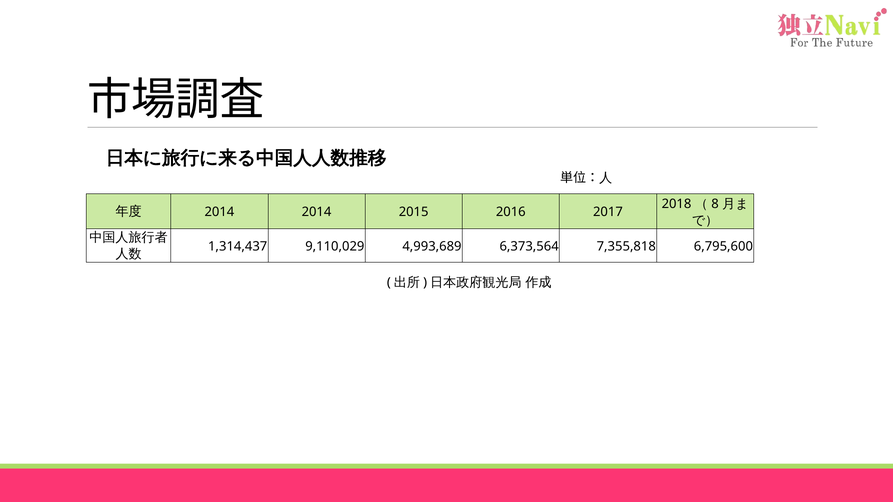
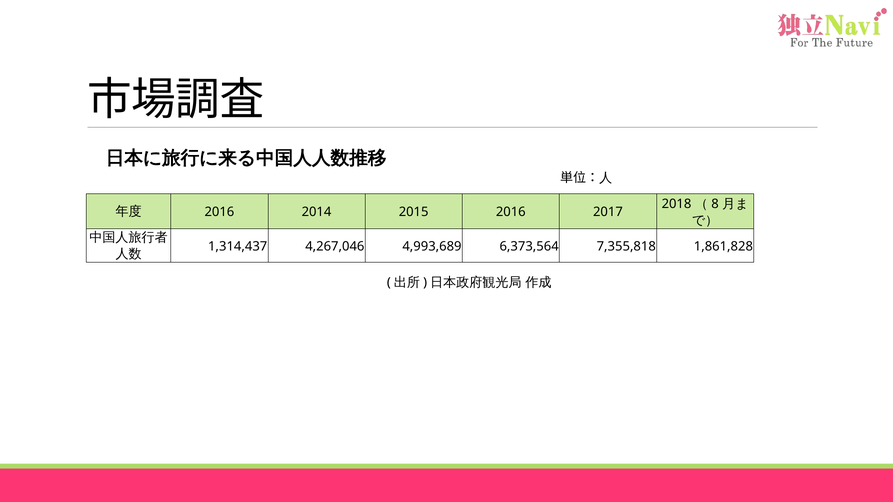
2014 at (219, 212): 2014 -> 2016
9,110,029: 9,110,029 -> 4,267,046
6,795,600: 6,795,600 -> 1,861,828
